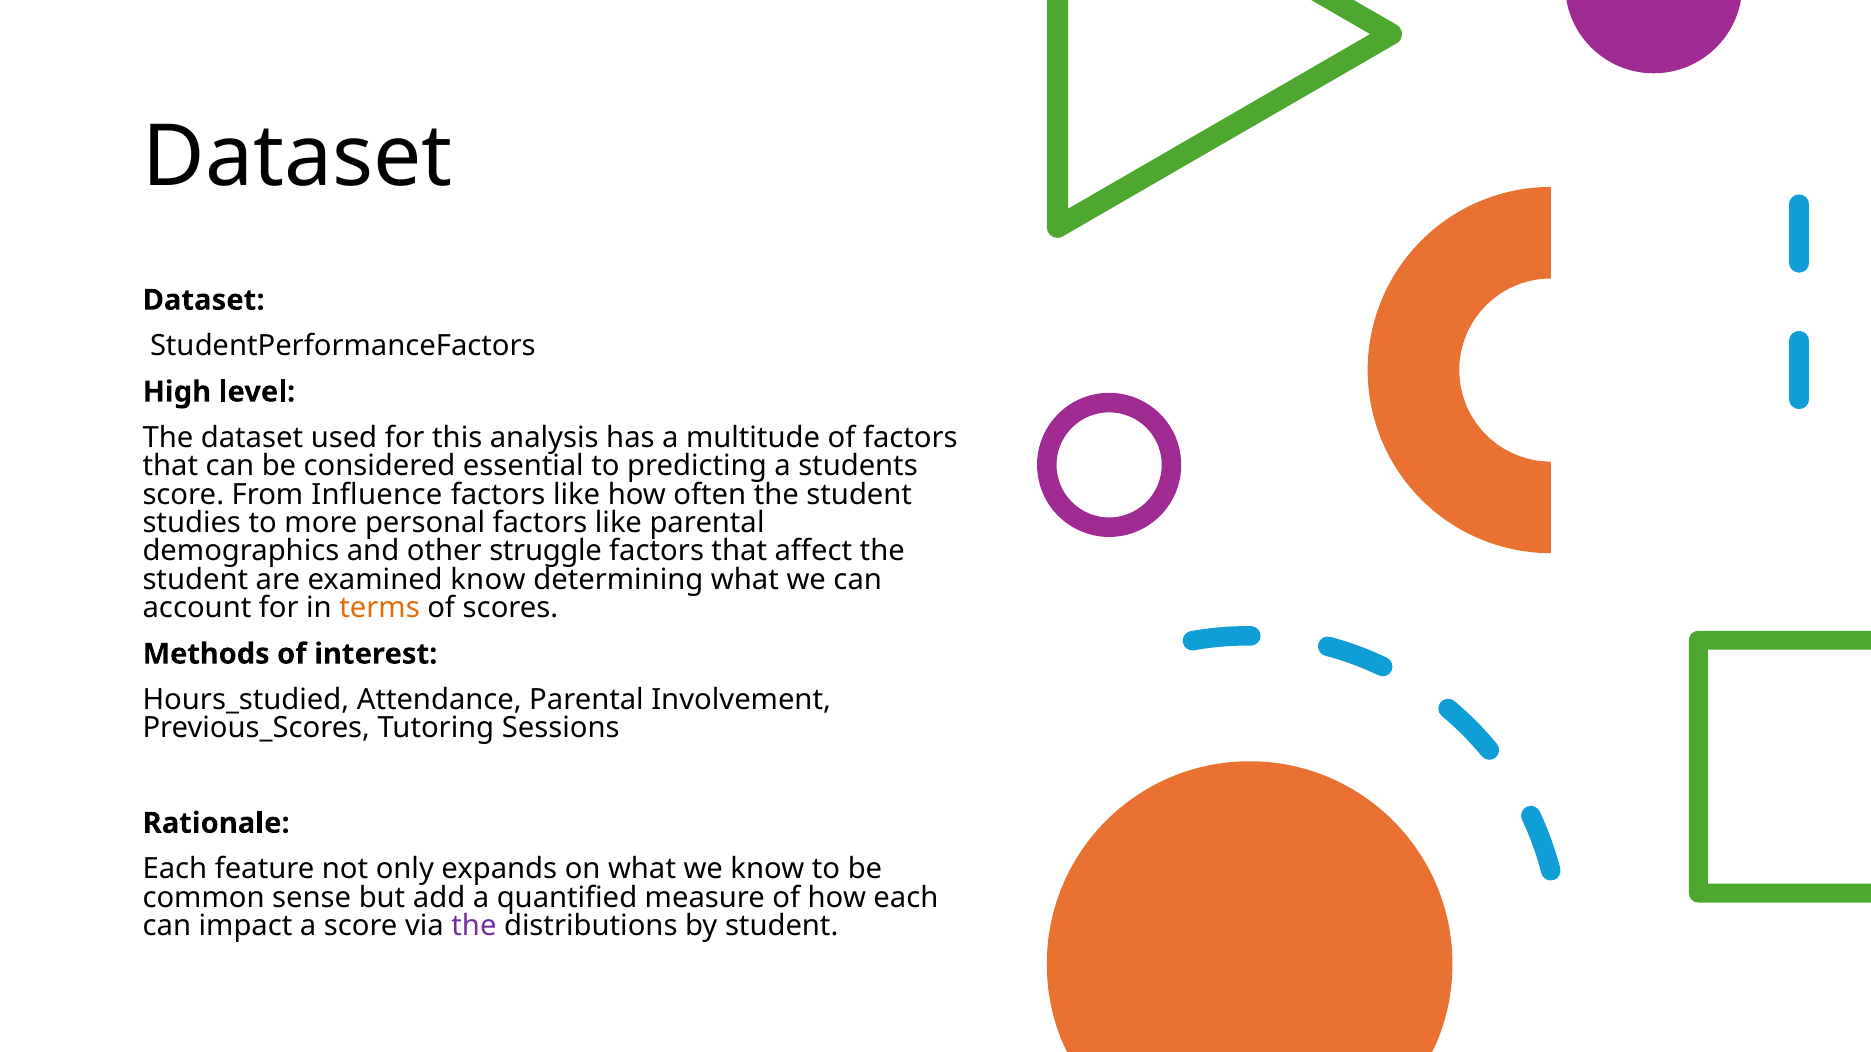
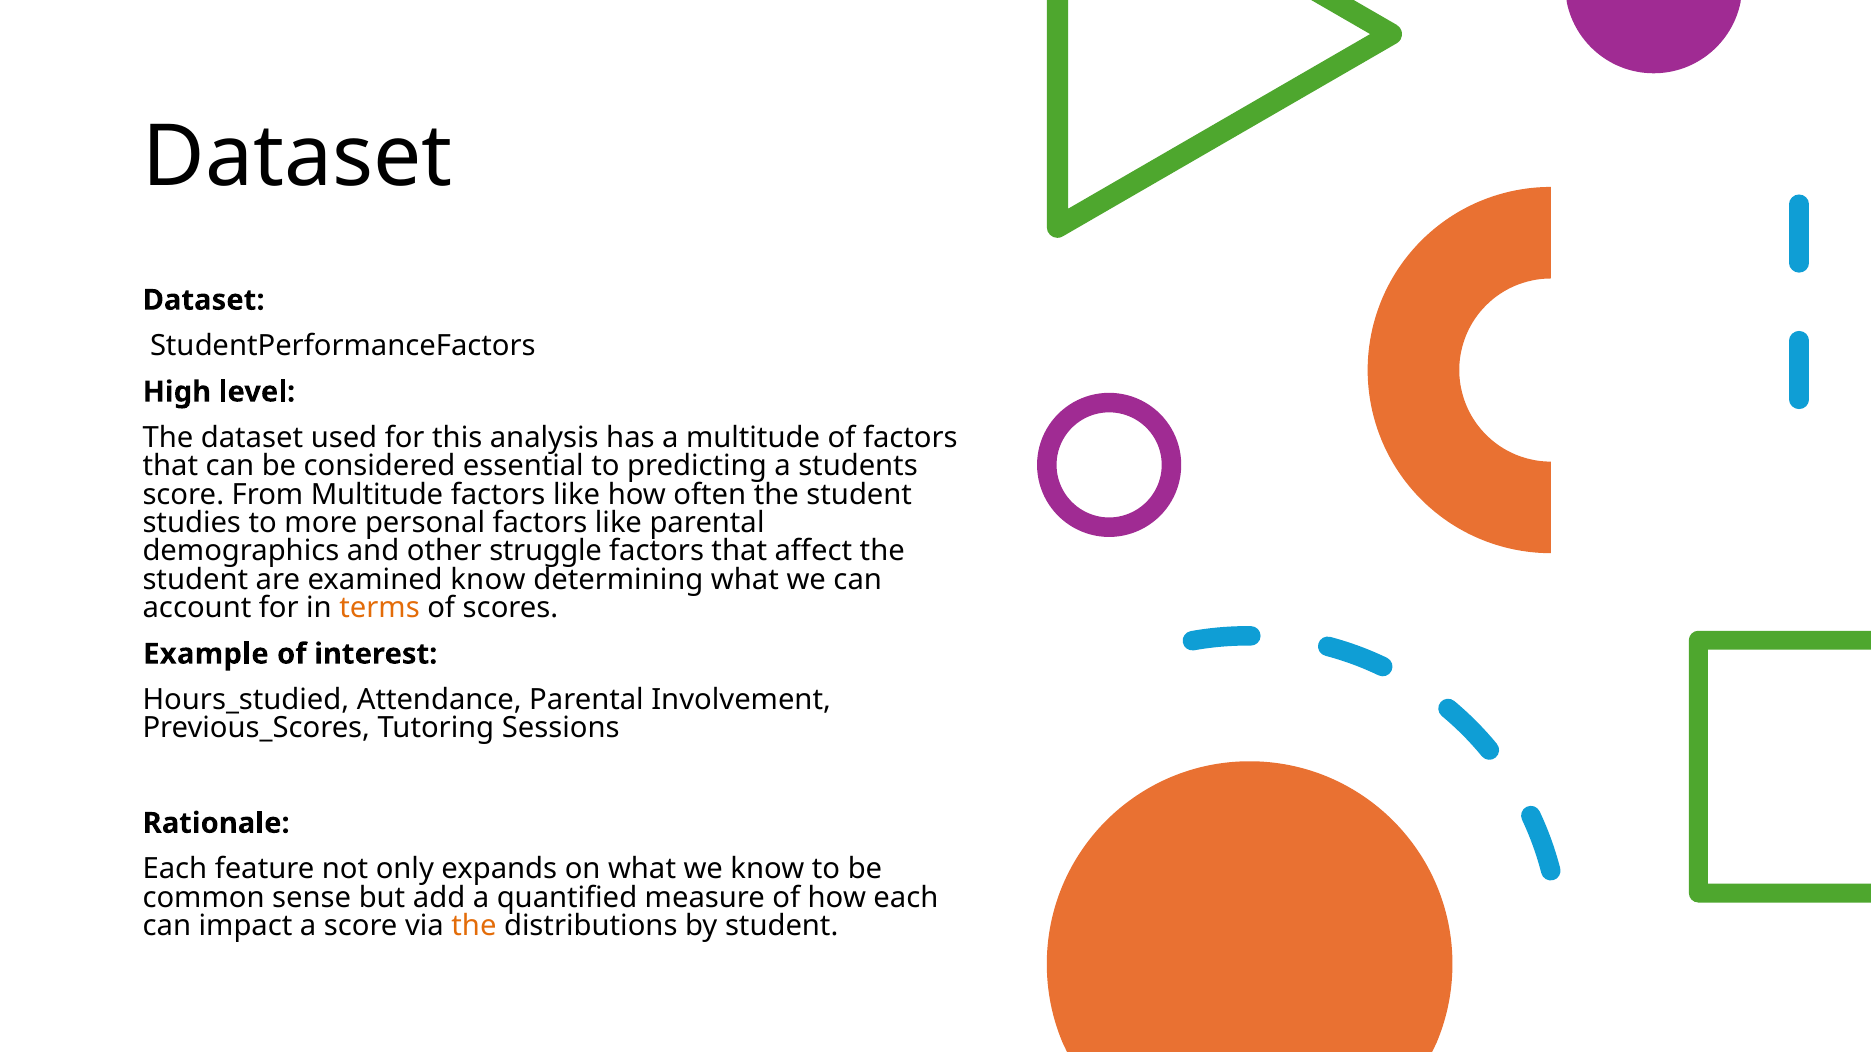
From Influence: Influence -> Multitude
Methods: Methods -> Example
the at (474, 926) colour: purple -> orange
